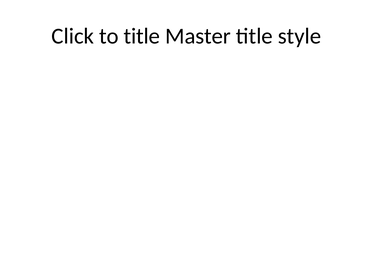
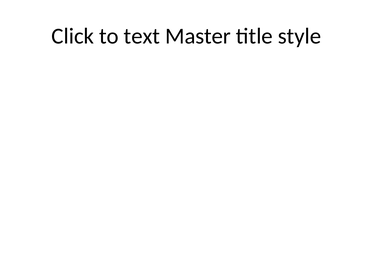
to title: title -> text
